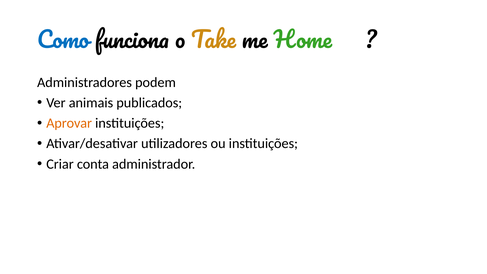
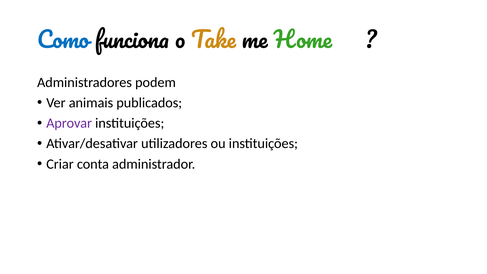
Aprovar colour: orange -> purple
